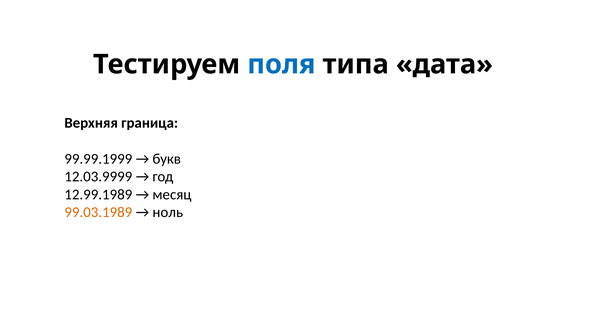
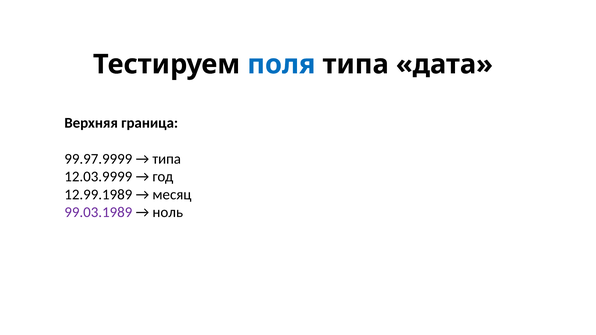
99.99.1999: 99.99.1999 -> 99.97.9999
букв at (167, 159): букв -> типа
99.03.1989 colour: orange -> purple
